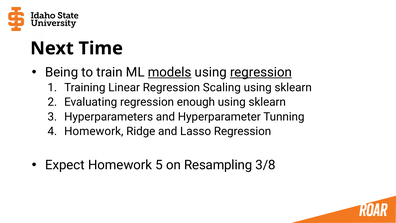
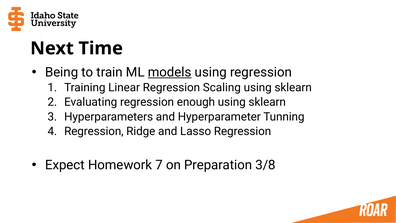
regression at (261, 72) underline: present -> none
Homework at (94, 131): Homework -> Regression
5: 5 -> 7
Resampling: Resampling -> Preparation
